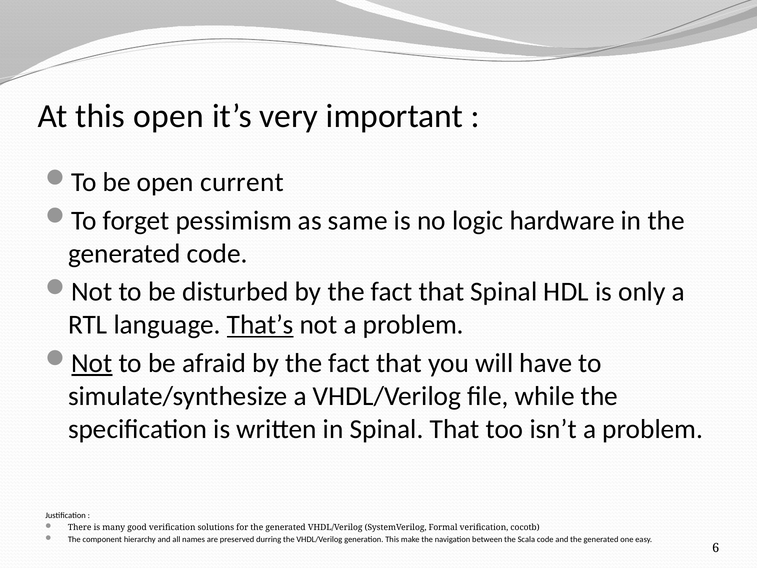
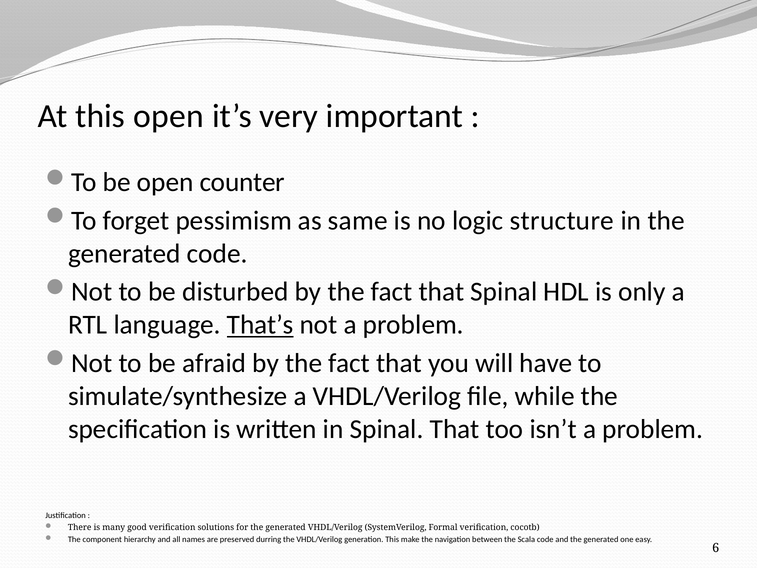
current: current -> counter
hardware: hardware -> structure
Not at (92, 363) underline: present -> none
